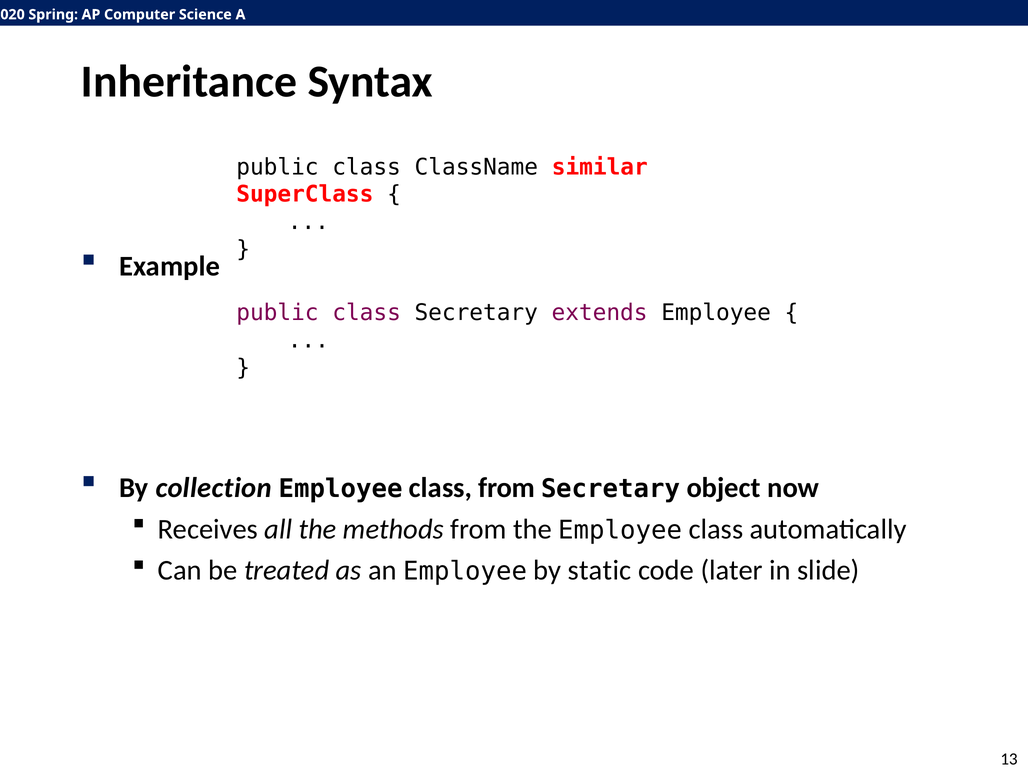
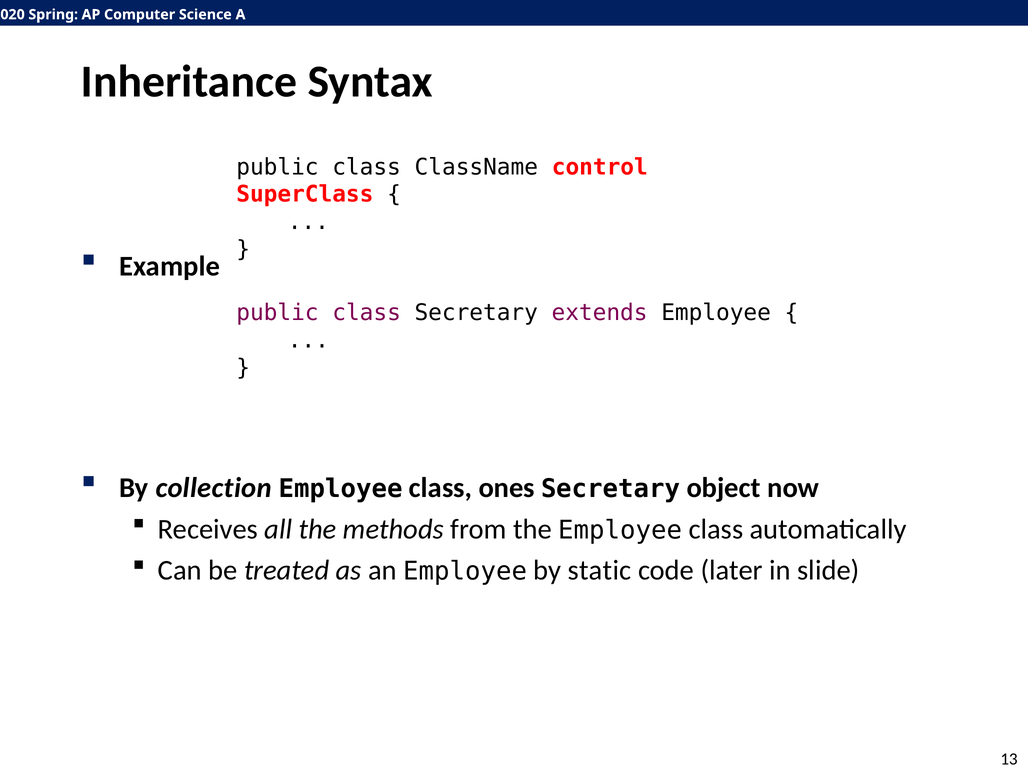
similar: similar -> control
class from: from -> ones
